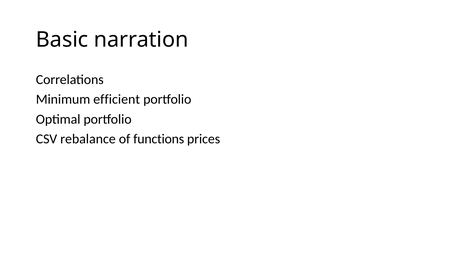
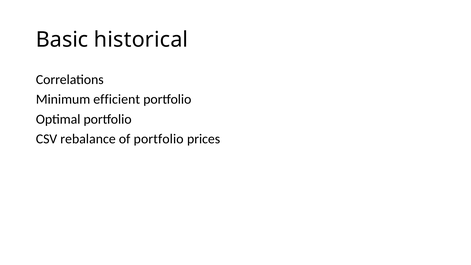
narration: narration -> historical
of functions: functions -> portfolio
